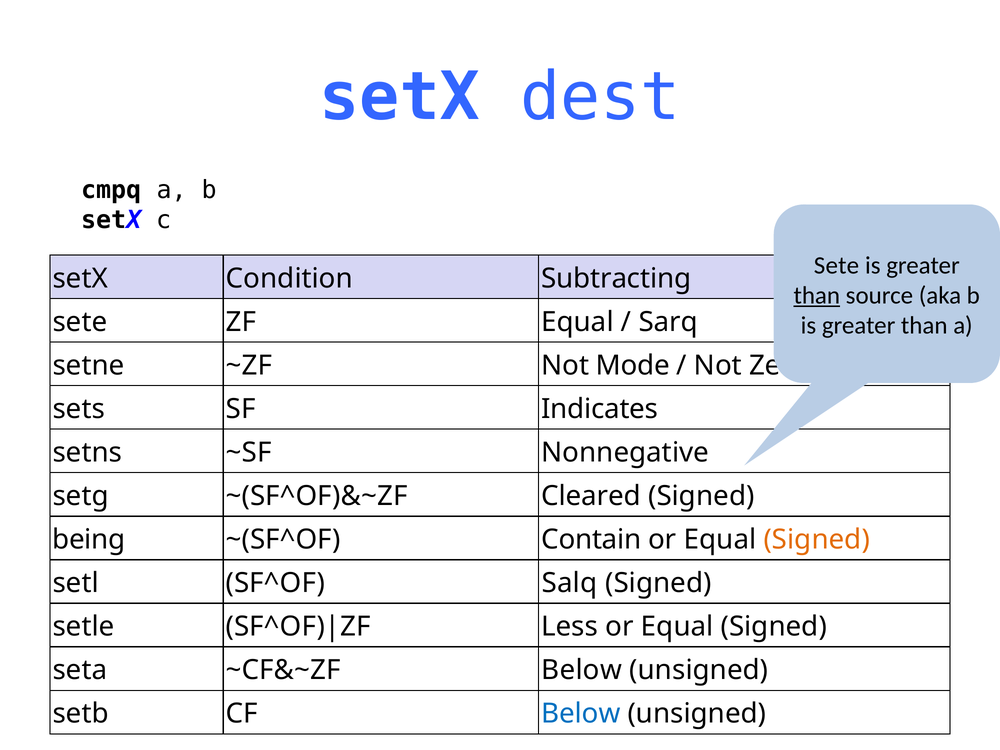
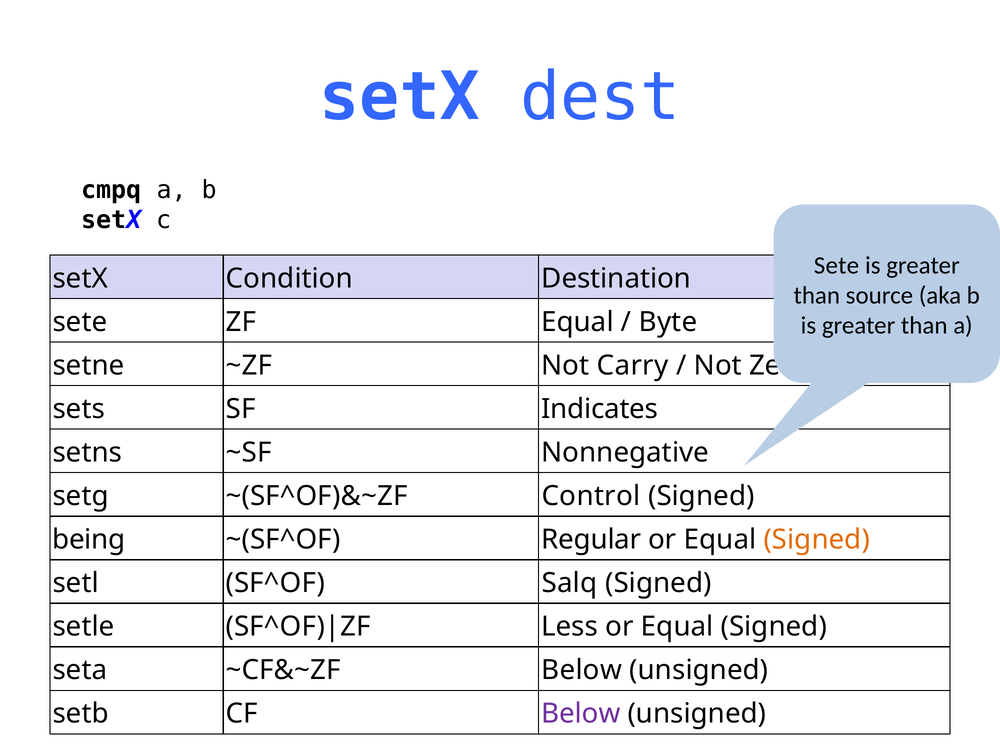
Subtracting: Subtracting -> Destination
than at (817, 295) underline: present -> none
Sarq: Sarq -> Byte
Mode: Mode -> Carry
Cleared: Cleared -> Control
Contain: Contain -> Regular
Below at (581, 714) colour: blue -> purple
